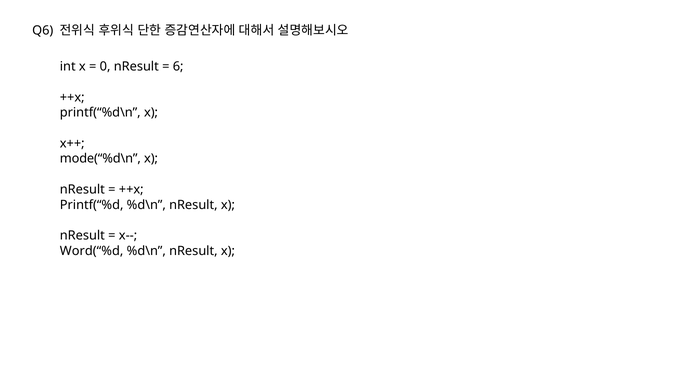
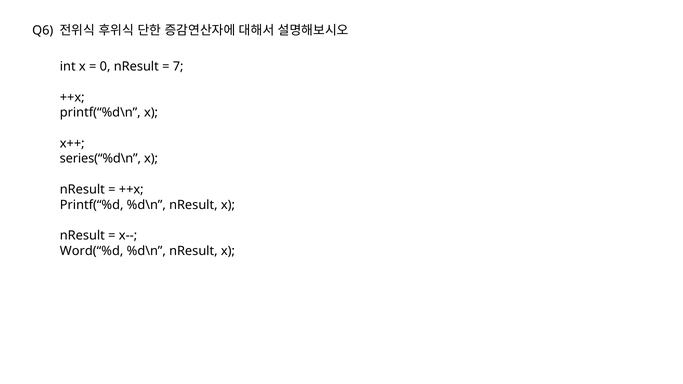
6: 6 -> 7
mode(“%d\n: mode(“%d\n -> series(“%d\n
